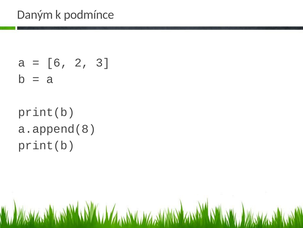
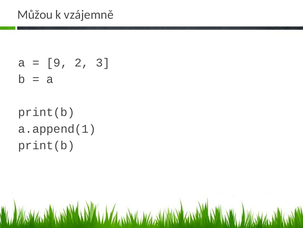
Daným: Daným -> Můžou
podmínce: podmínce -> vzájemně
6: 6 -> 9
a.append(8: a.append(8 -> a.append(1
